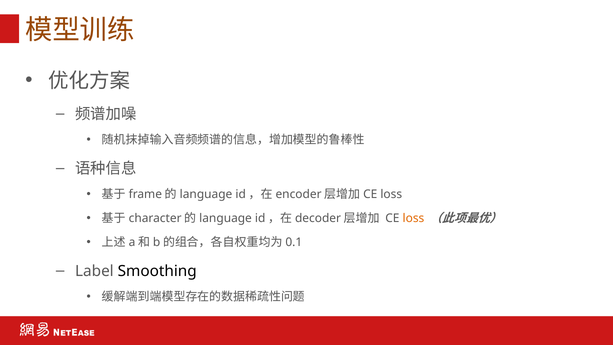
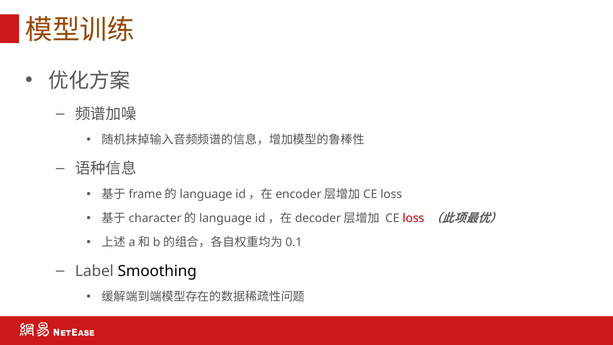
loss at (413, 218) colour: orange -> red
